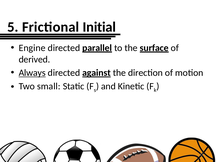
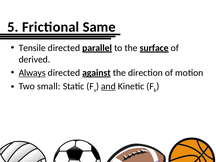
Initial: Initial -> Same
Engine: Engine -> Tensile
and underline: none -> present
